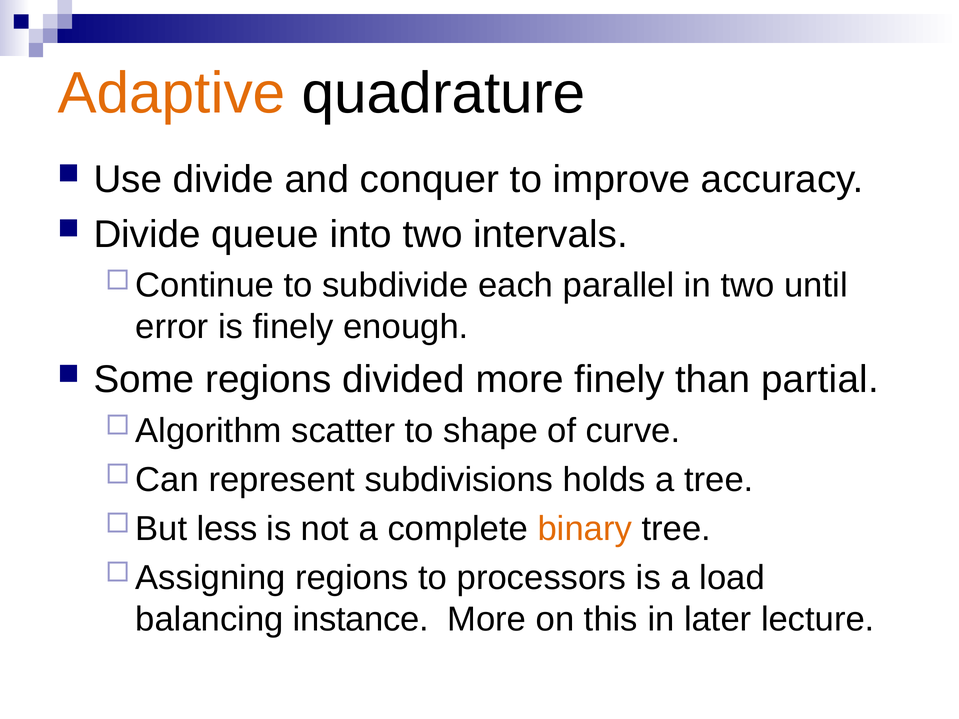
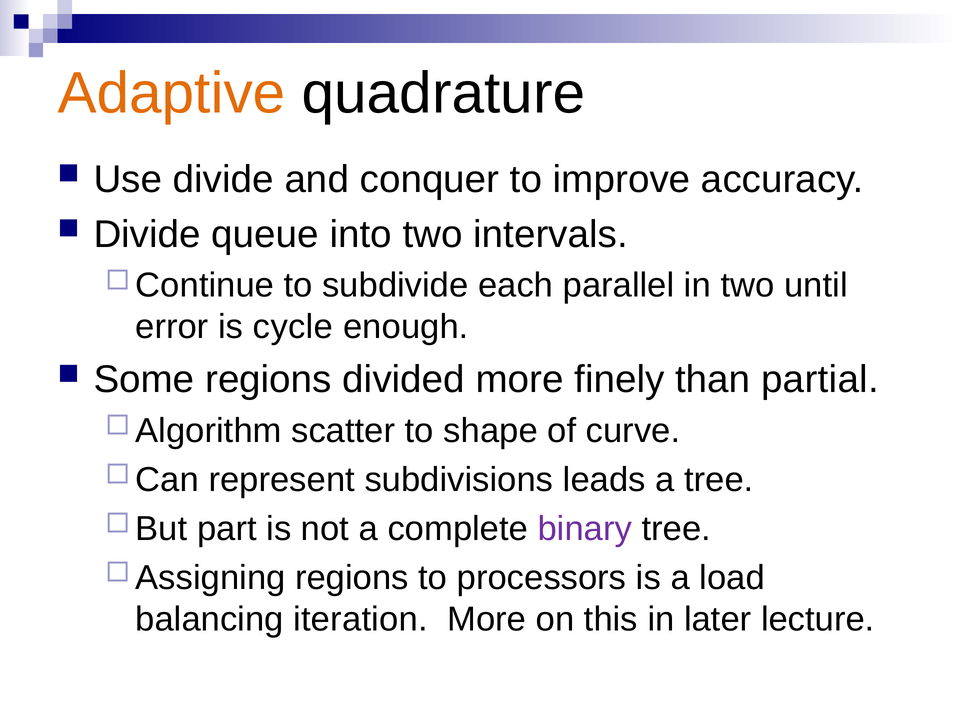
is finely: finely -> cycle
holds: holds -> leads
less: less -> part
binary colour: orange -> purple
instance: instance -> iteration
